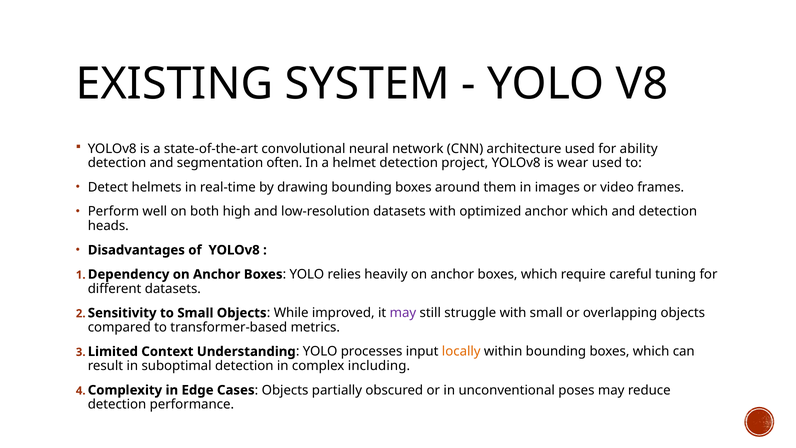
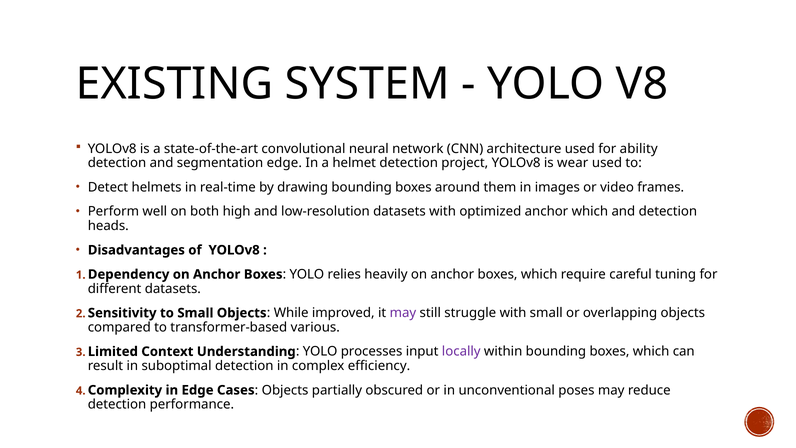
segmentation often: often -> edge
metrics: metrics -> various
locally colour: orange -> purple
including: including -> efficiency
